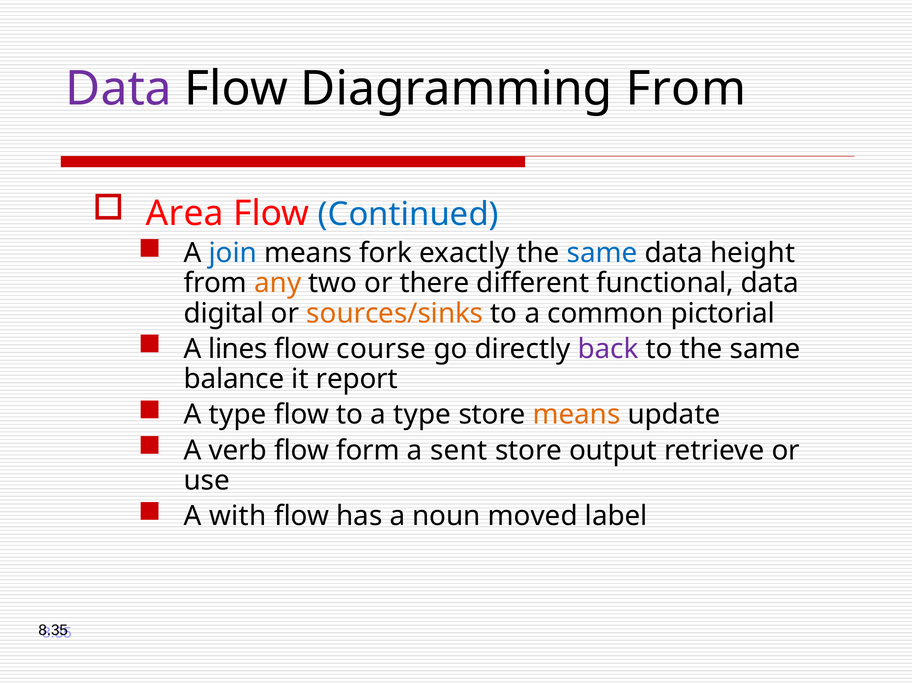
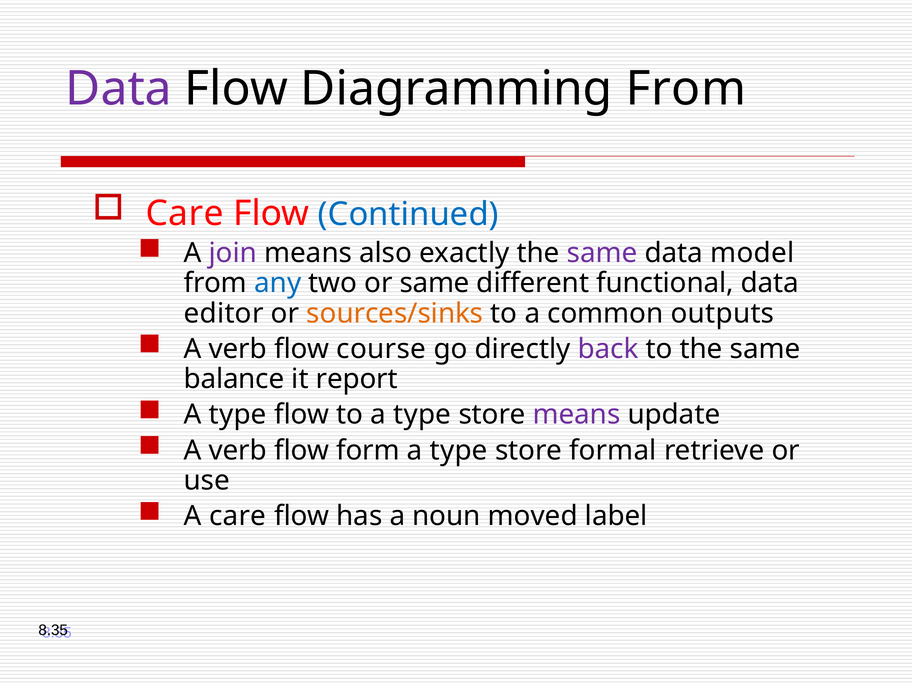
Area at (185, 213): Area -> Care
join colour: blue -> purple
fork: fork -> also
same at (602, 253) colour: blue -> purple
height: height -> model
any colour: orange -> blue
or there: there -> same
digital: digital -> editor
pictorial: pictorial -> outputs
lines at (238, 349): lines -> verb
means at (576, 415) colour: orange -> purple
sent at (459, 450): sent -> type
output: output -> formal
A with: with -> care
